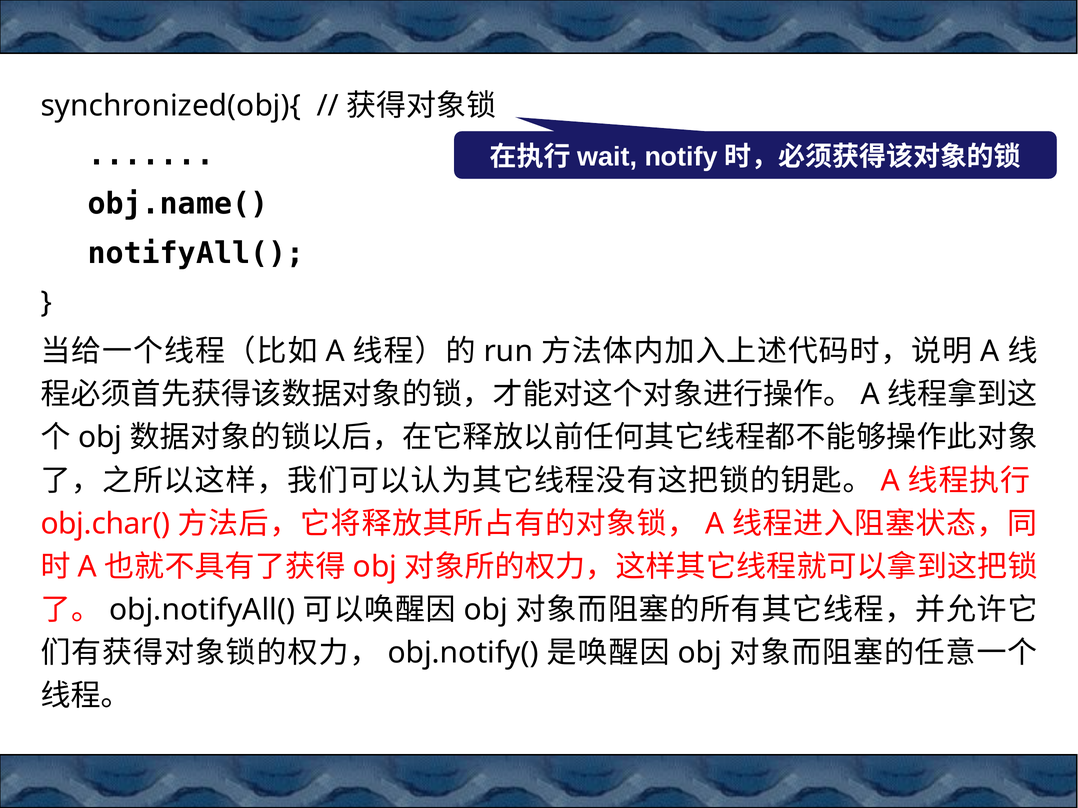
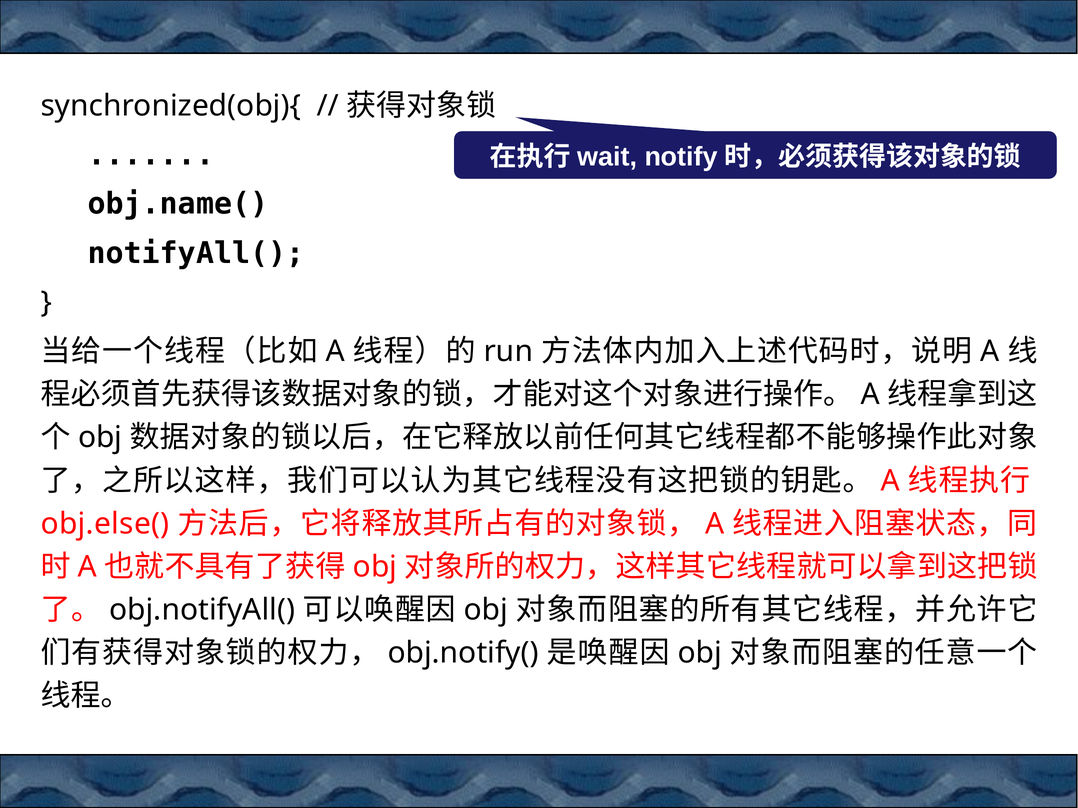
obj.char(: obj.char( -> obj.else(
